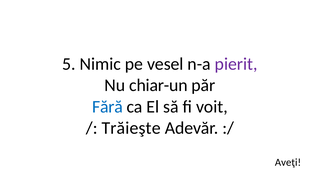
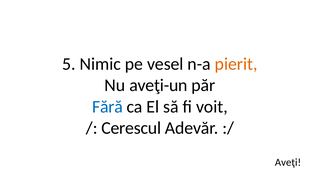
pierit colour: purple -> orange
chiar-un: chiar-un -> aveţi-un
Trăieşte: Trăieşte -> Cerescul
